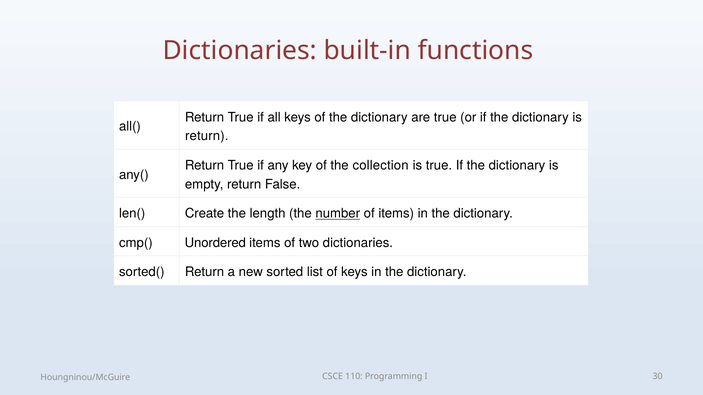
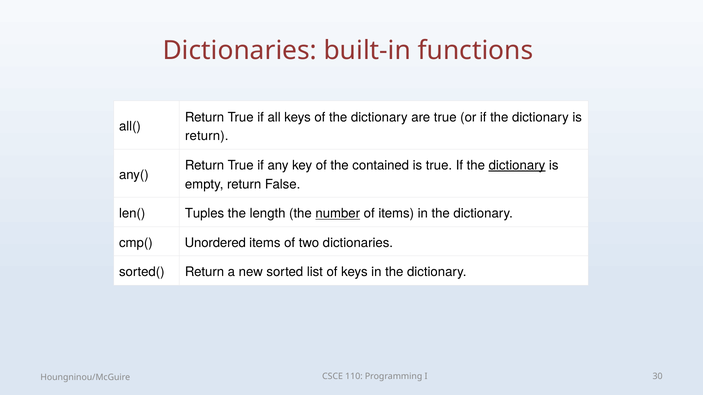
collection: collection -> contained
dictionary at (517, 166) underline: none -> present
Create: Create -> Tuples
